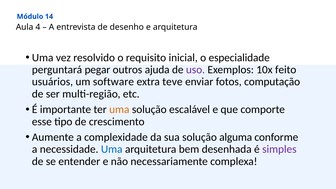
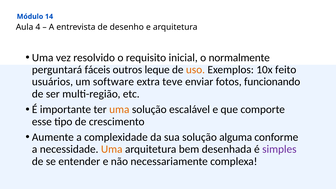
especialidade: especialidade -> normalmente
pegar: pegar -> fáceis
ajuda: ajuda -> leque
uso colour: purple -> orange
computação: computação -> funcionando
Uma at (112, 149) colour: blue -> orange
